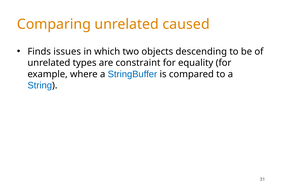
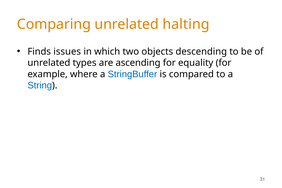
caused: caused -> halting
constraint: constraint -> ascending
